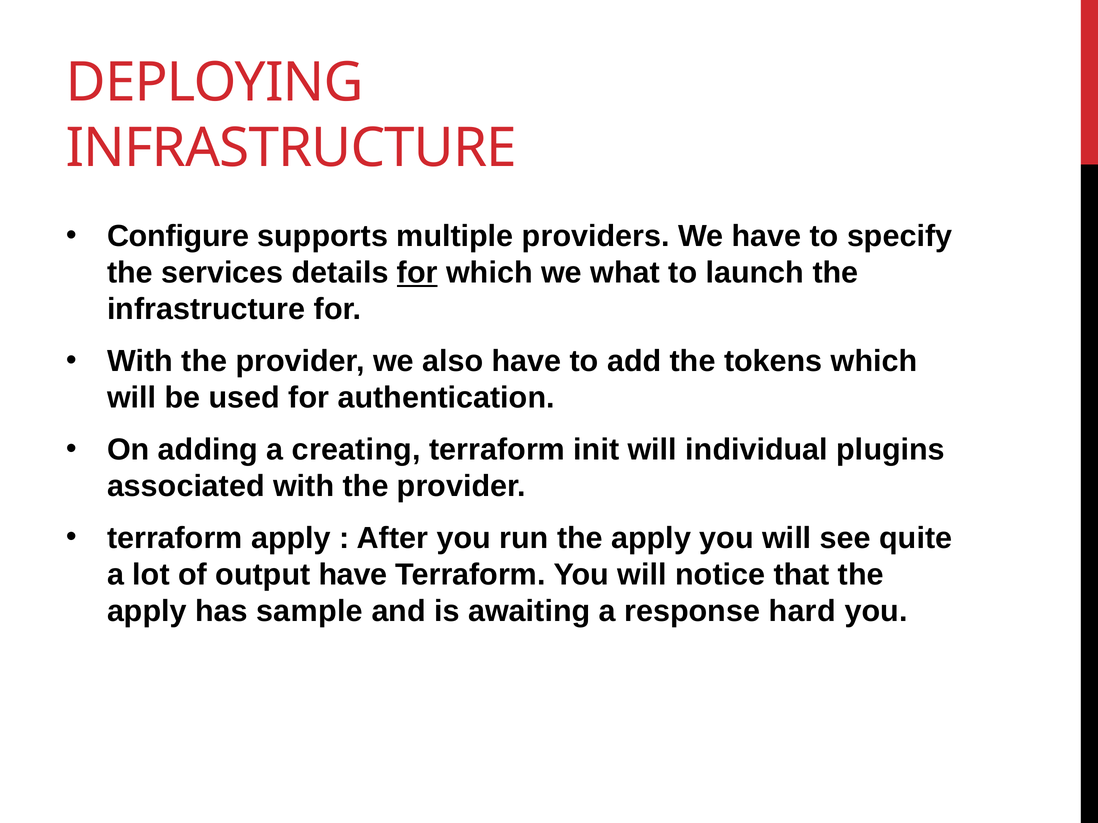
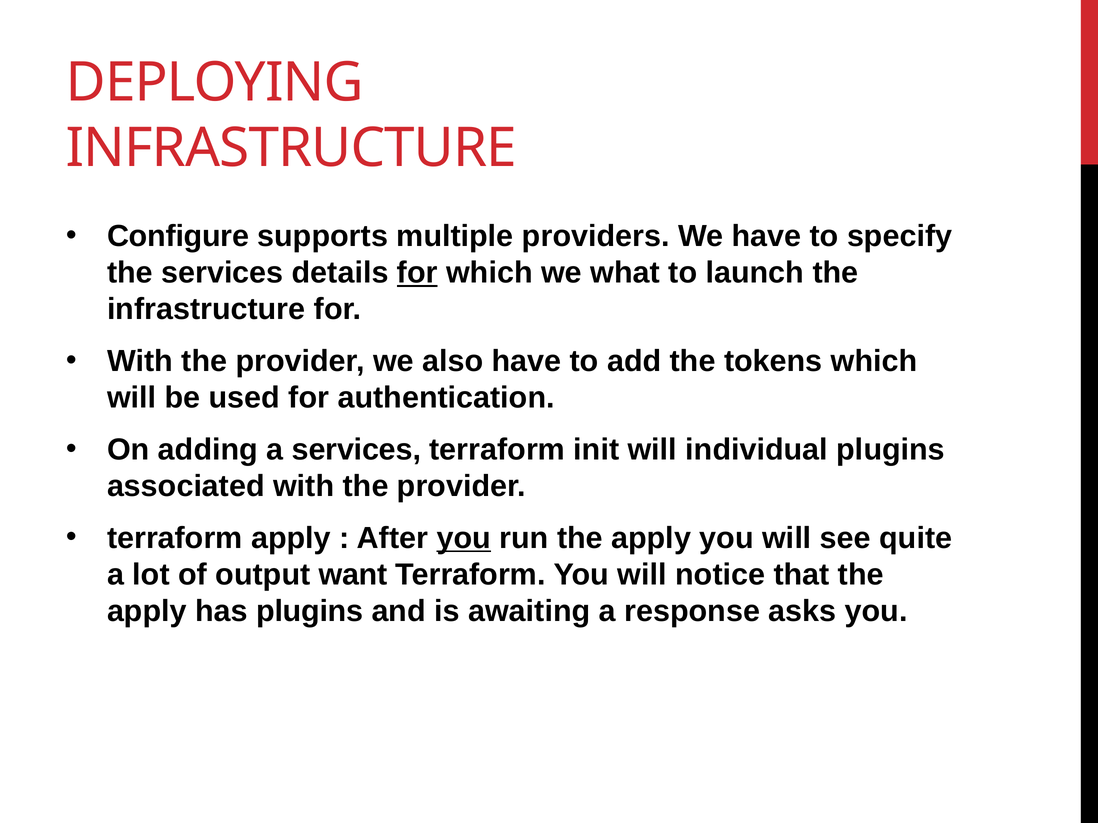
a creating: creating -> services
you at (464, 538) underline: none -> present
output have: have -> want
has sample: sample -> plugins
hard: hard -> asks
